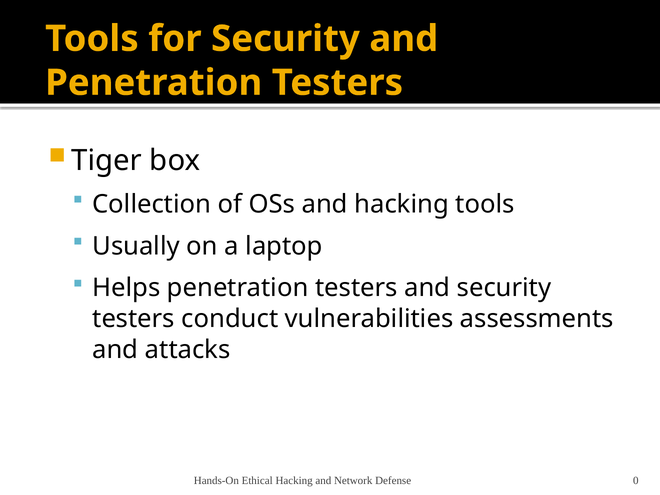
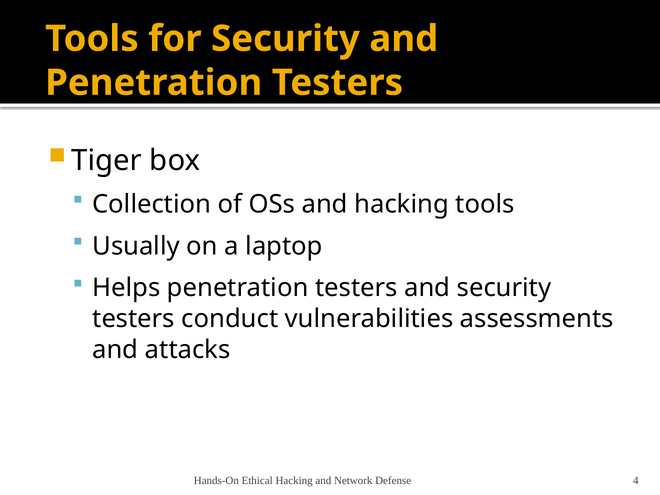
0: 0 -> 4
